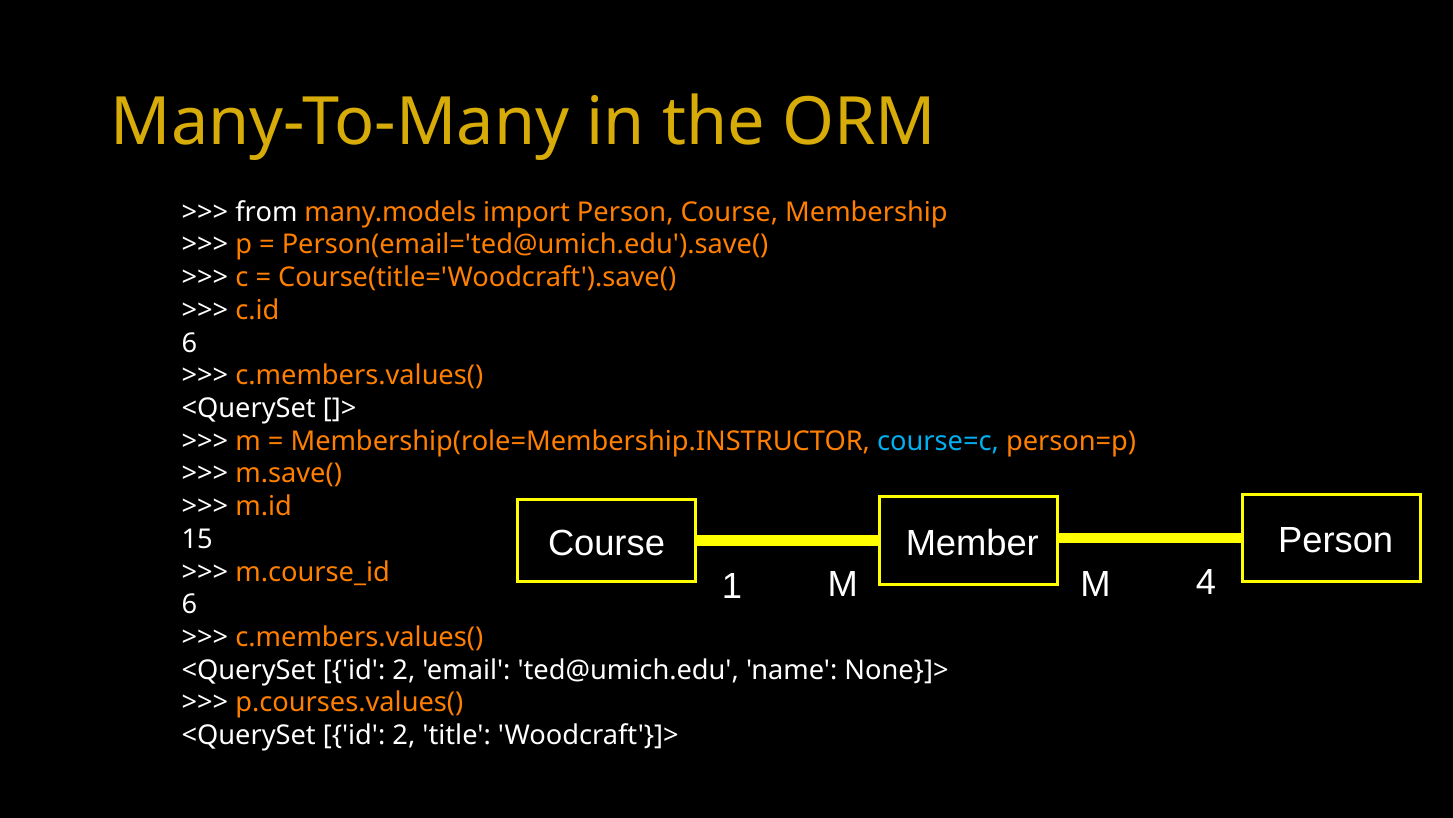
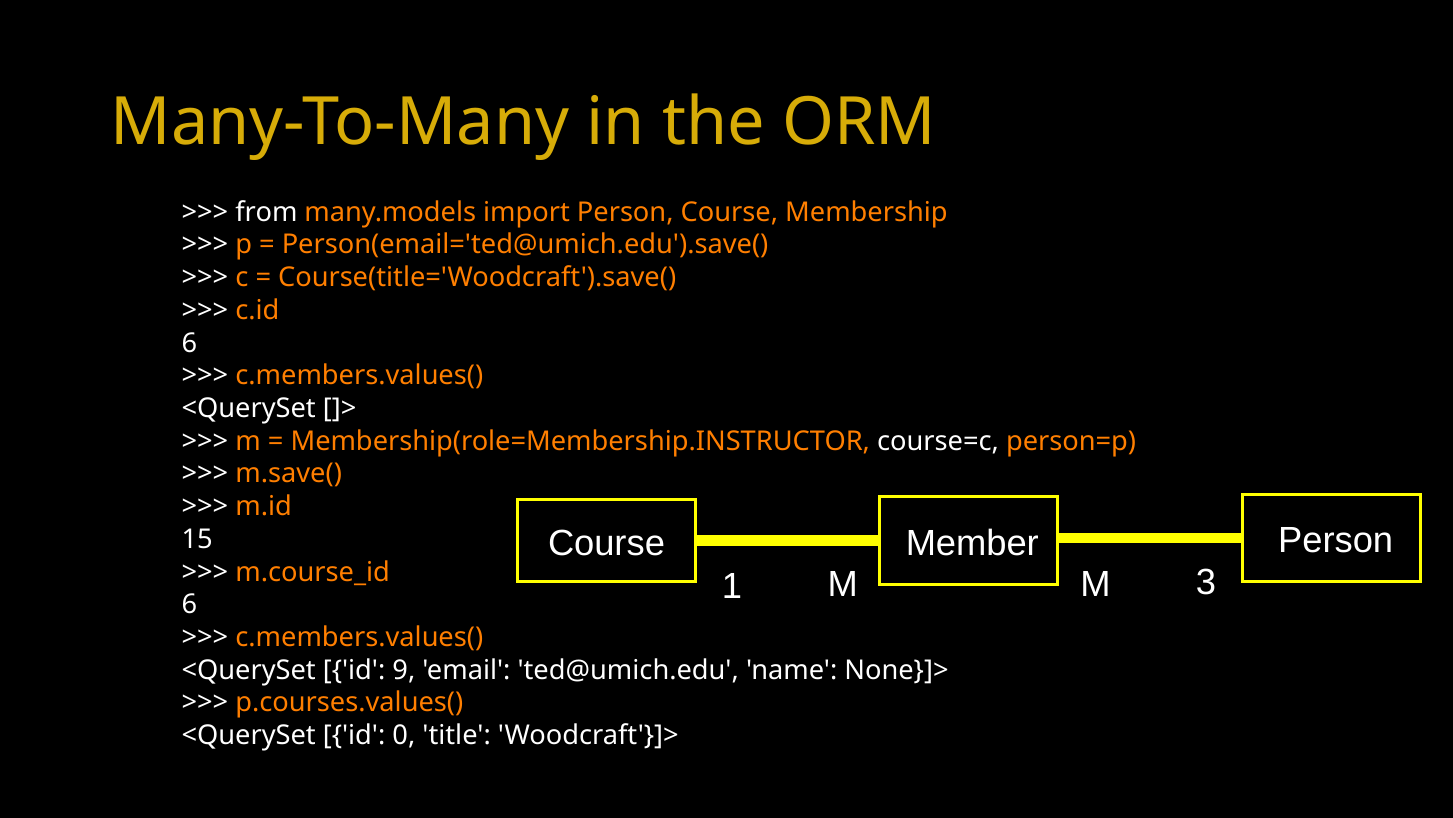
course=c colour: light blue -> white
4: 4 -> 3
2 at (404, 670): 2 -> 9
2 at (404, 735): 2 -> 0
